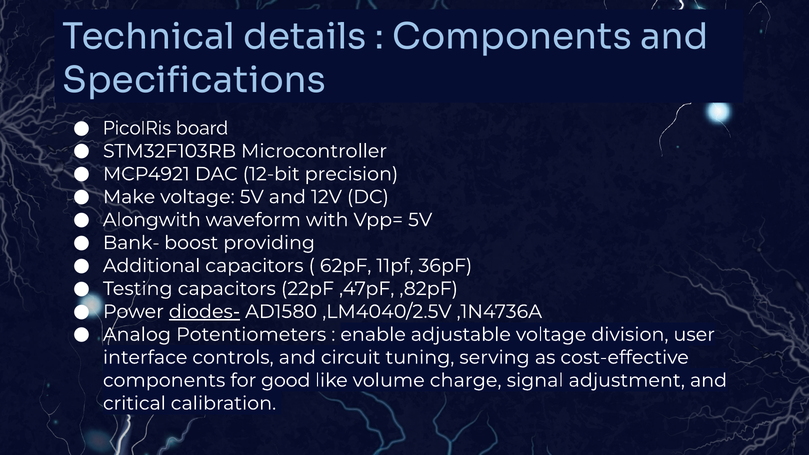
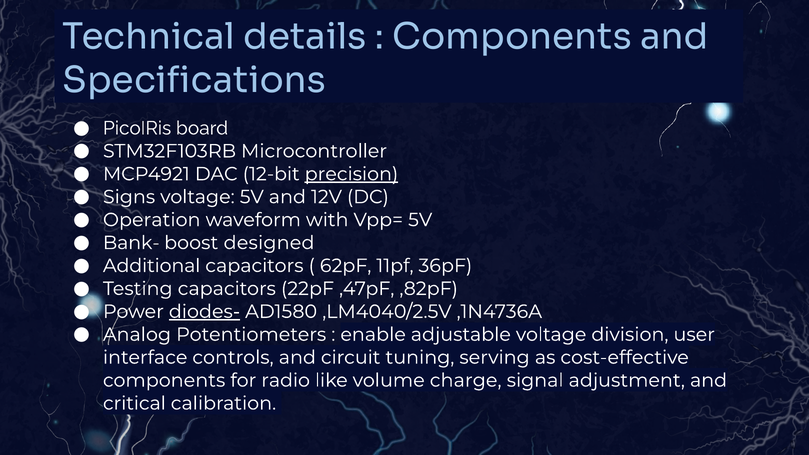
precision underline: none -> present
Make: Make -> Signs
Alongwith: Alongwith -> Operation
providing: providing -> designed
good: good -> radio
